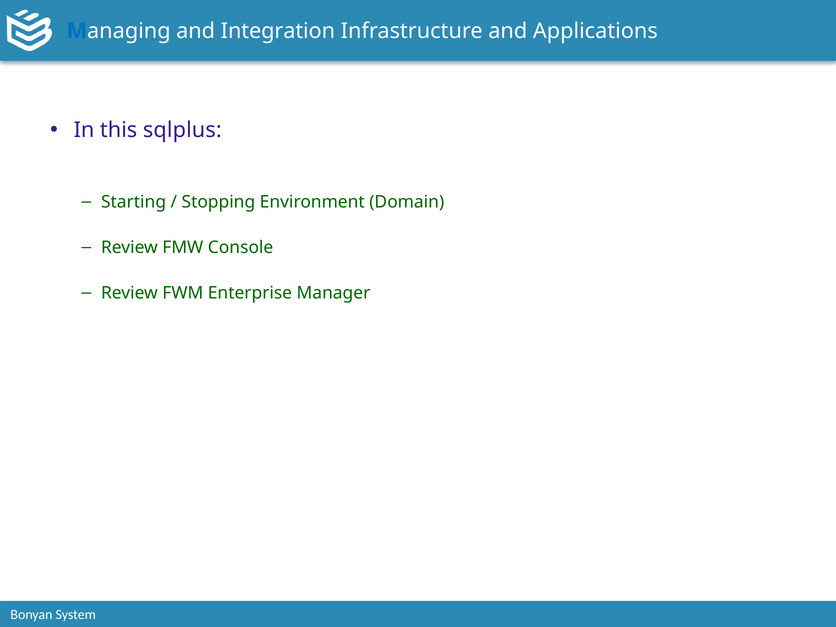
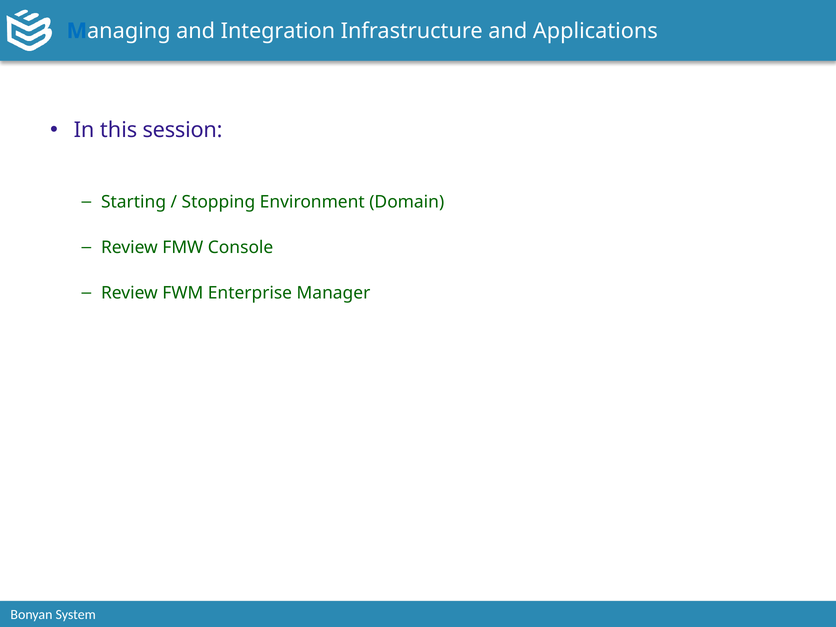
sqlplus: sqlplus -> session
